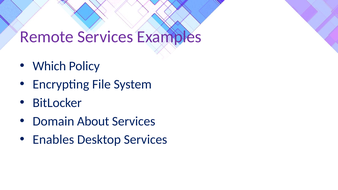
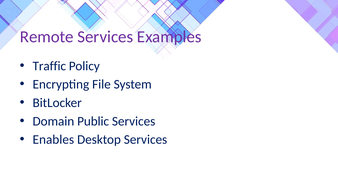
Which: Which -> Traffic
About: About -> Public
